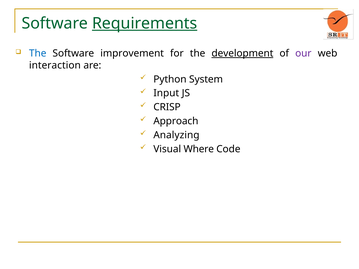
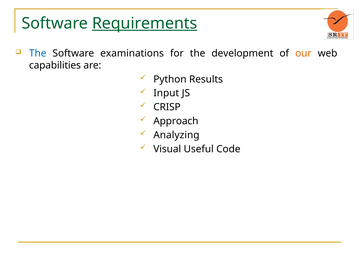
improvement: improvement -> examinations
development underline: present -> none
our colour: purple -> orange
interaction: interaction -> capabilities
System: System -> Results
Where: Where -> Useful
